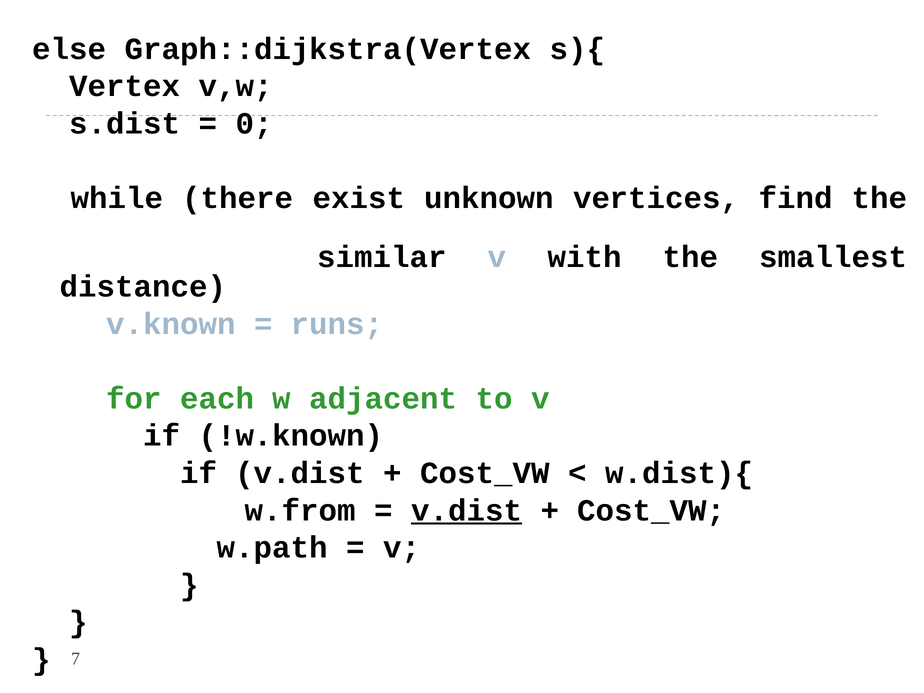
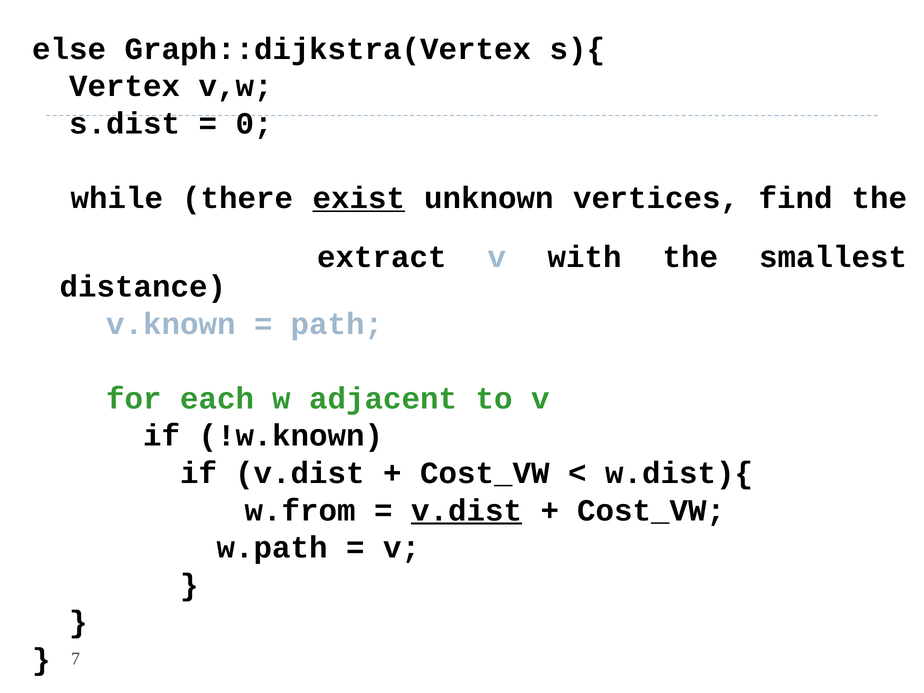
exist underline: none -> present
similar: similar -> extract
runs: runs -> path
